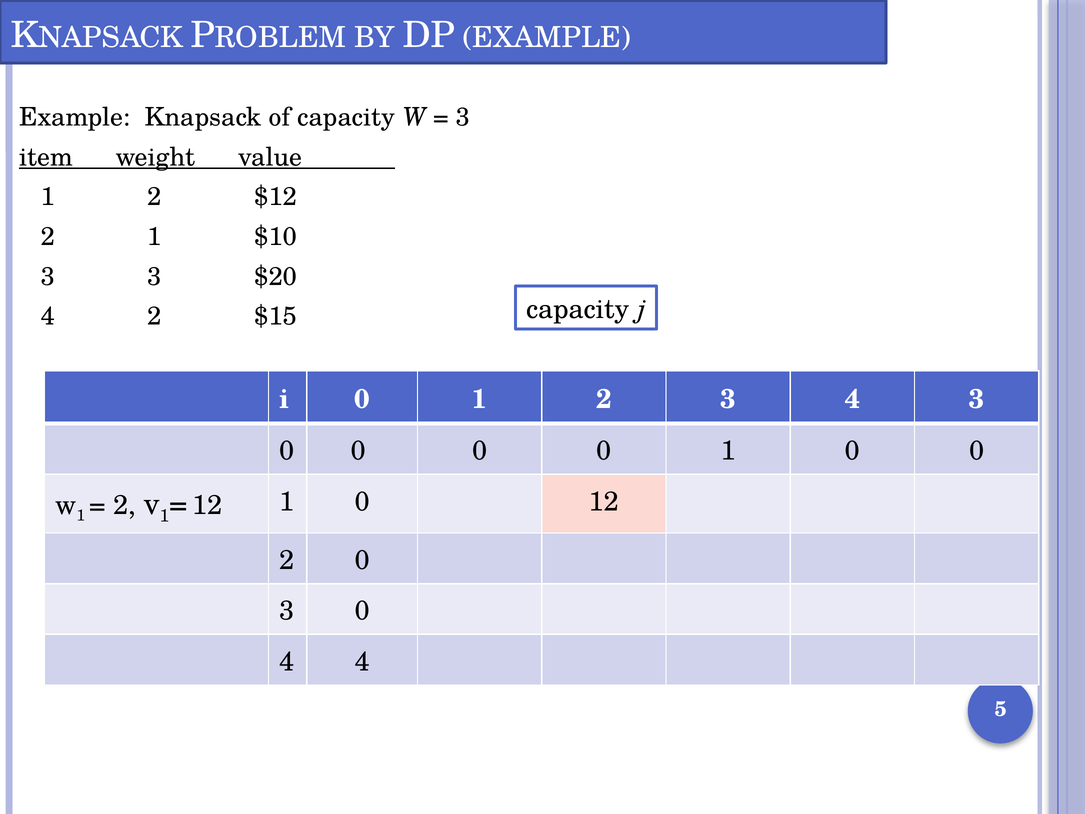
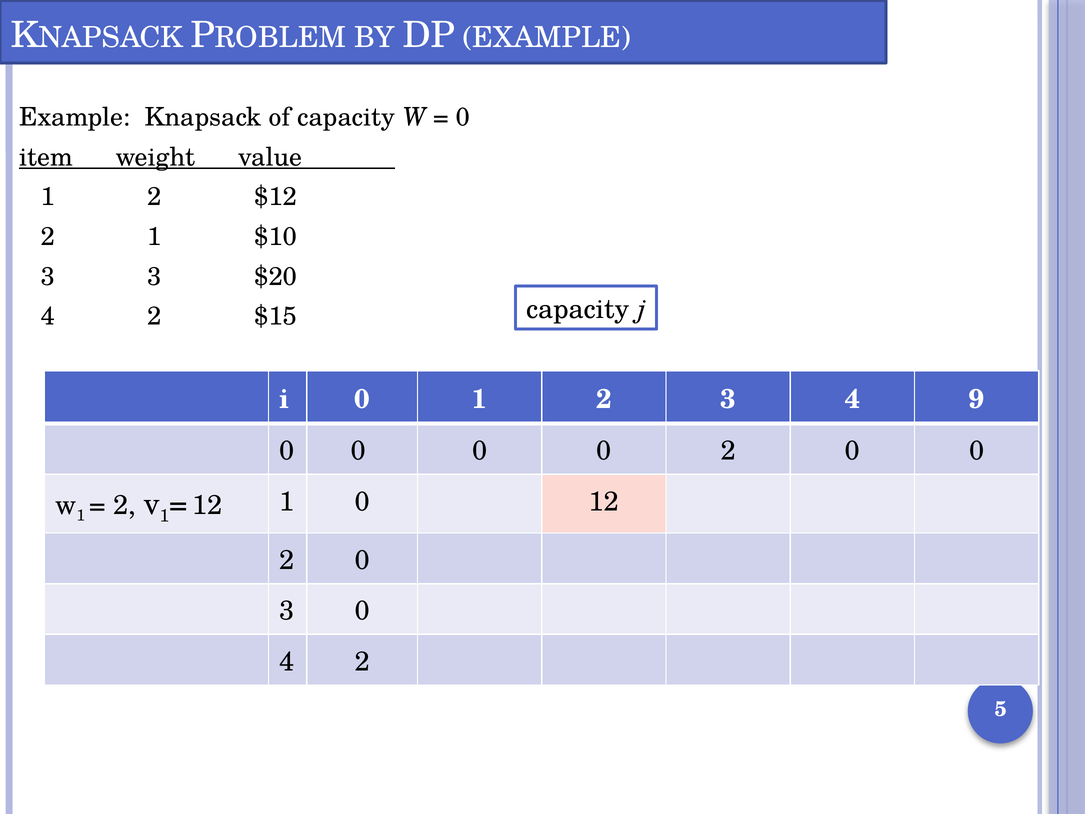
3 at (463, 117): 3 -> 0
4 3: 3 -> 9
0 0 1: 1 -> 2
4 at (362, 661): 4 -> 2
